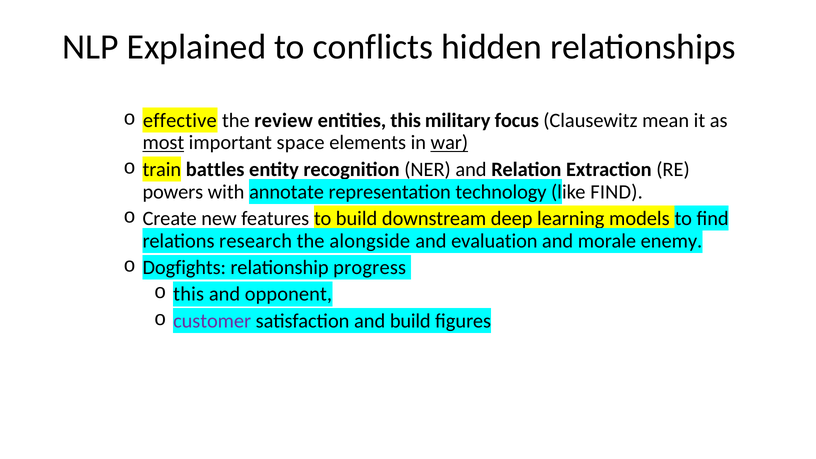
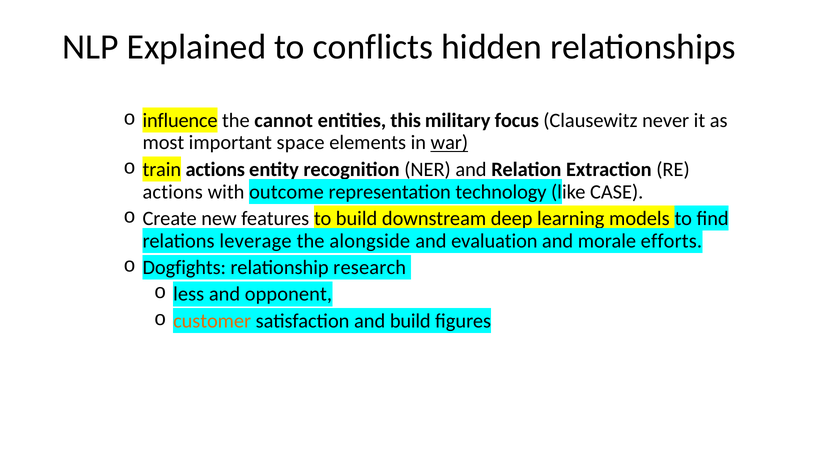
effective: effective -> influence
review: review -> cannot
mean: mean -> never
most underline: present -> none
train battles: battles -> actions
powers at (173, 192): powers -> actions
annotate: annotate -> outcome
like FIND: FIND -> CASE
research: research -> leverage
enemy: enemy -> efforts
progress: progress -> research
this at (189, 294): this -> less
customer colour: purple -> orange
